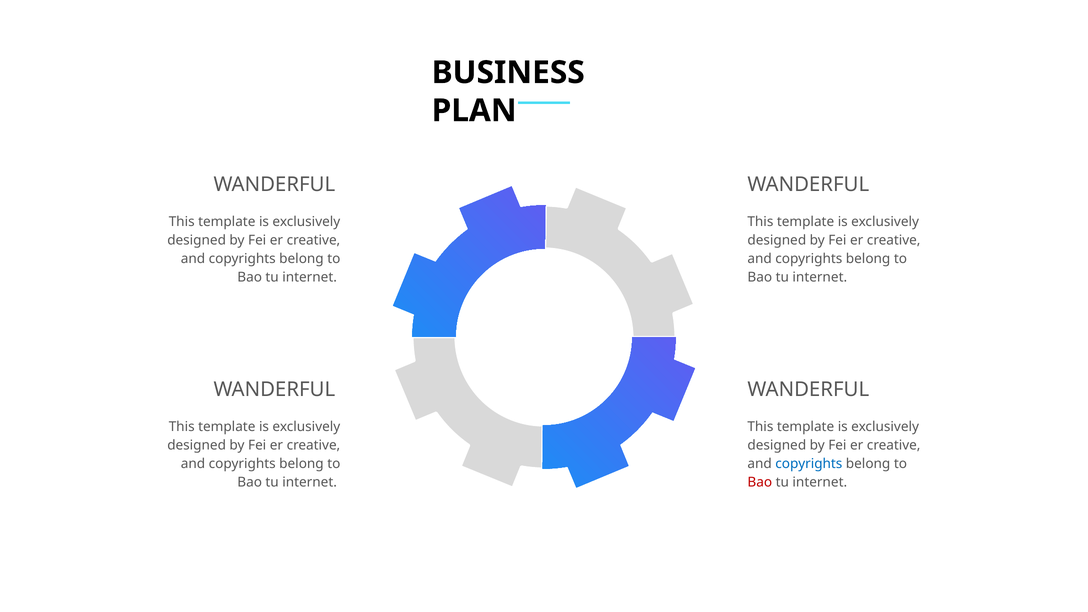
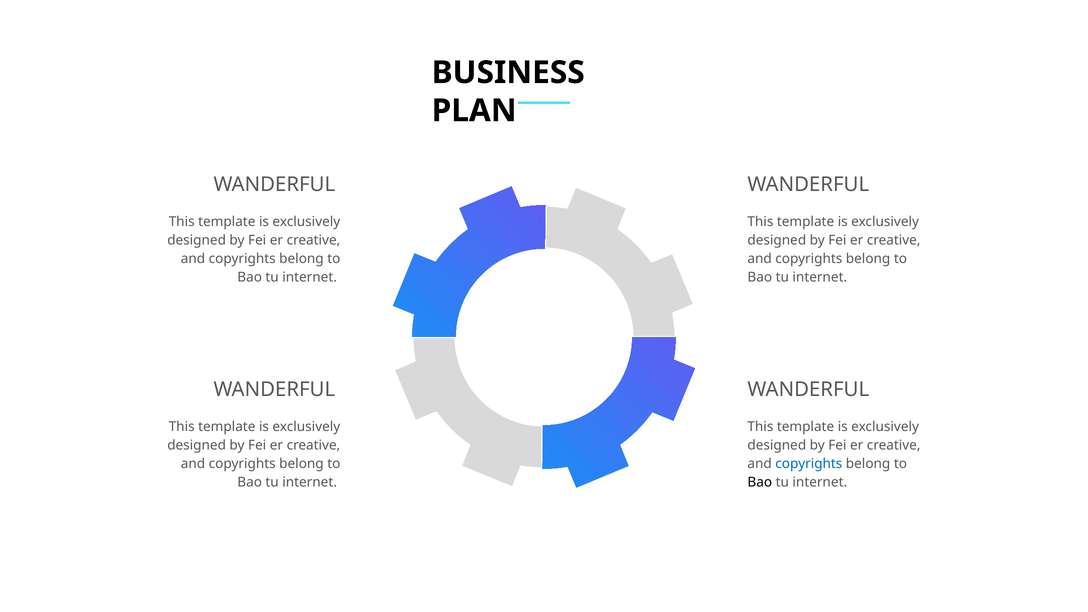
Bao at (760, 482) colour: red -> black
